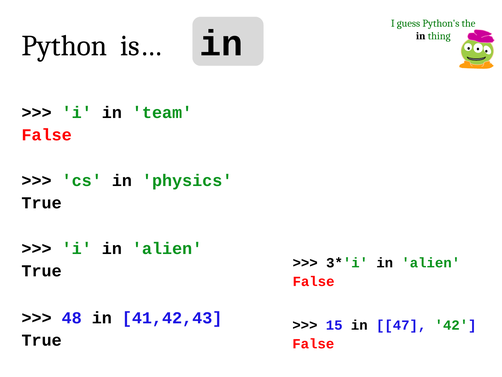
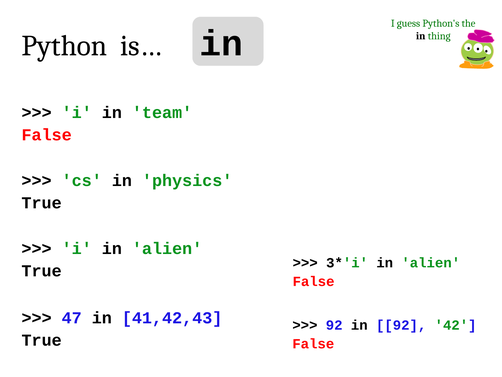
48: 48 -> 47
15 at (334, 325): 15 -> 92
in 47: 47 -> 92
